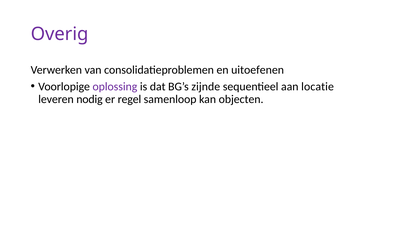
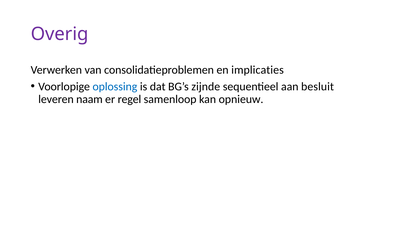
uitoefenen: uitoefenen -> implicaties
oplossing colour: purple -> blue
locatie: locatie -> besluit
nodig: nodig -> naam
objecten: objecten -> opnieuw
